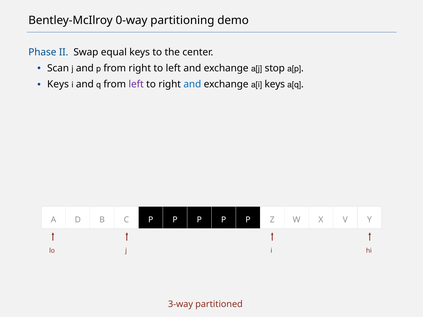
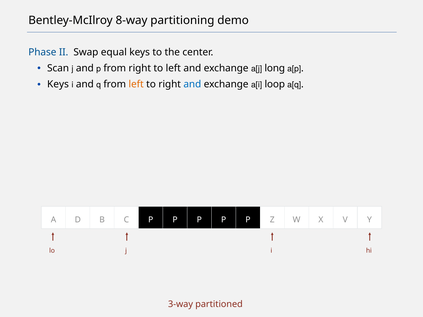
0-way: 0-way -> 8-way
stop: stop -> long
left at (136, 84) colour: purple -> orange
a[i keys: keys -> loop
